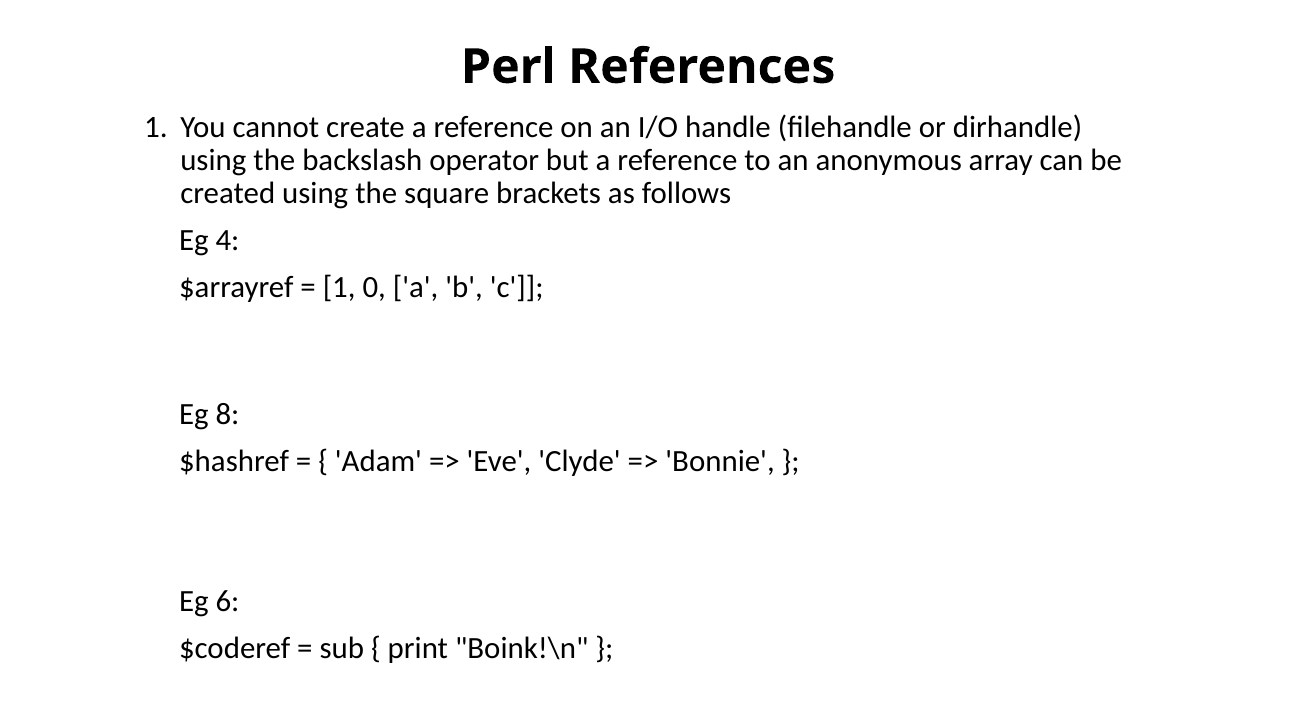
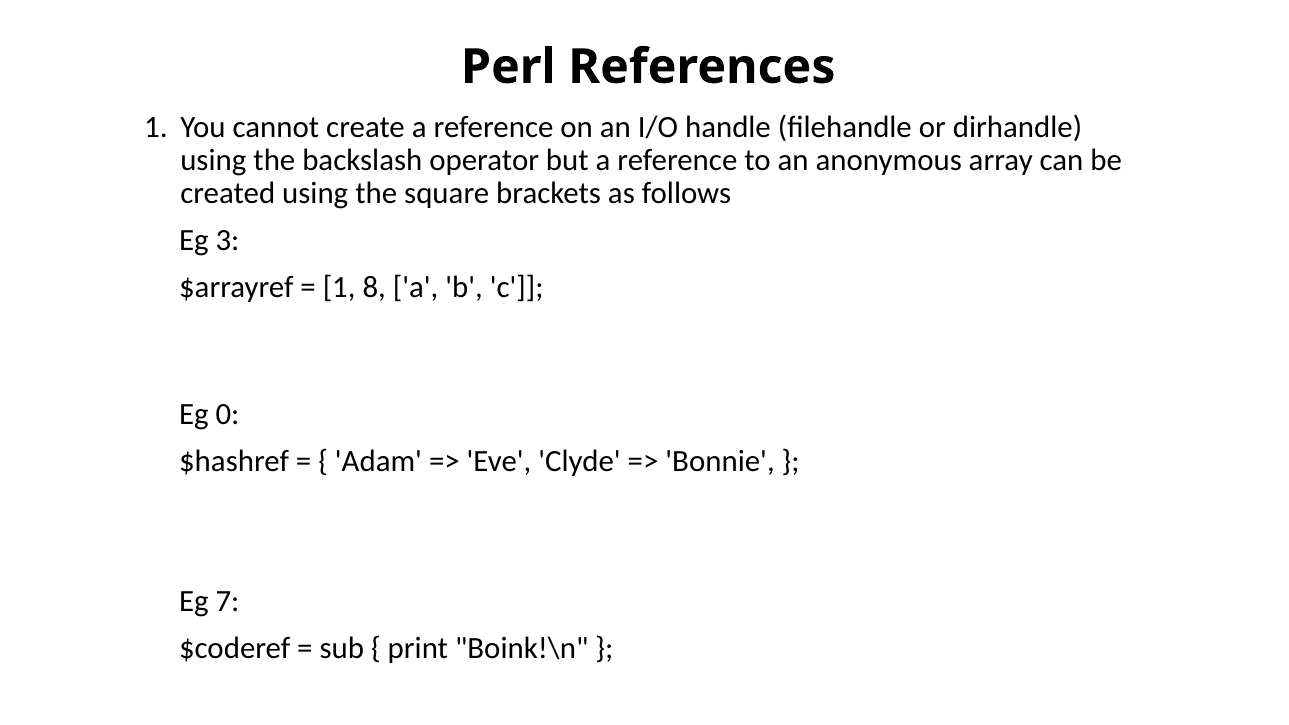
4: 4 -> 3
0: 0 -> 8
8: 8 -> 0
6: 6 -> 7
